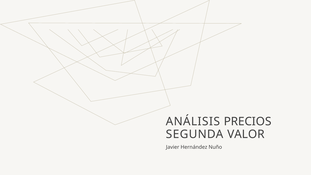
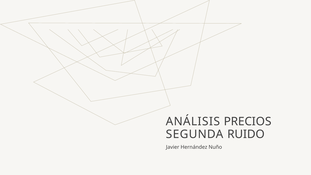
VALOR: VALOR -> RUIDO
